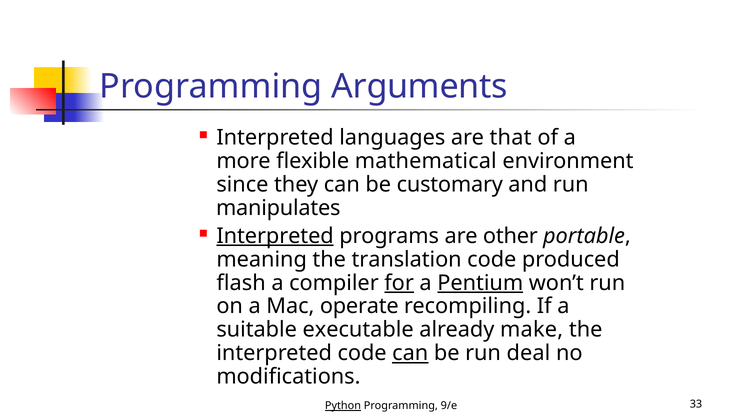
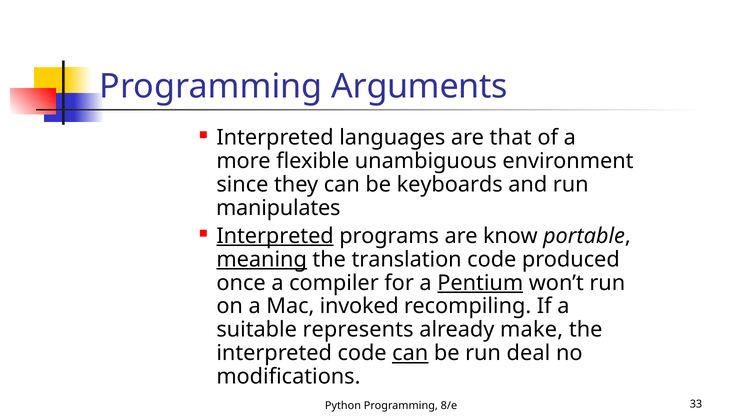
mathematical: mathematical -> unambiguous
customary: customary -> keyboards
other: other -> know
meaning underline: none -> present
flash: flash -> once
for underline: present -> none
operate: operate -> invoked
executable: executable -> represents
Python underline: present -> none
9/e: 9/e -> 8/e
